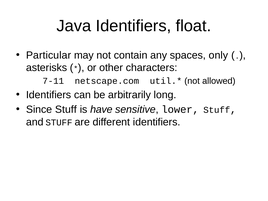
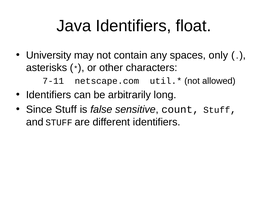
Particular: Particular -> University
have: have -> false
lower: lower -> count
